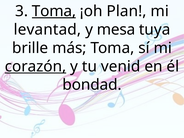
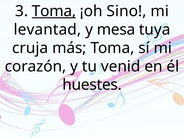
Plan: Plan -> Sino
brille: brille -> cruja
corazón underline: present -> none
bondad: bondad -> huestes
